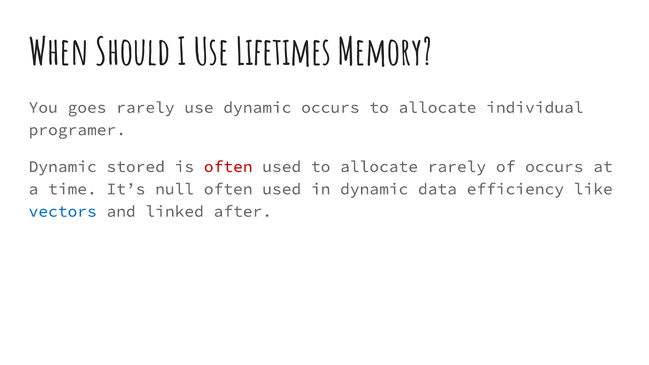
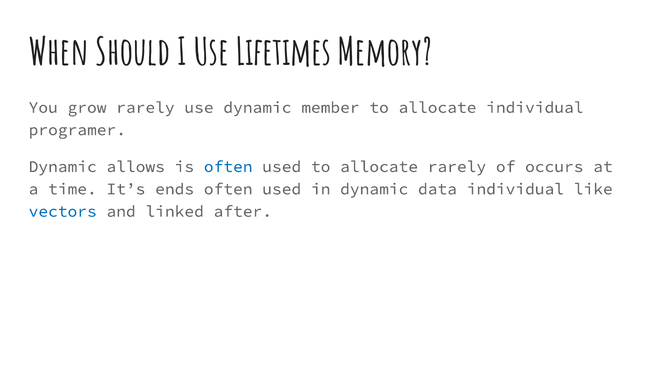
goes: goes -> grow
dynamic occurs: occurs -> member
stored: stored -> allows
often at (228, 167) colour: red -> blue
null: null -> ends
data efficiency: efficiency -> individual
